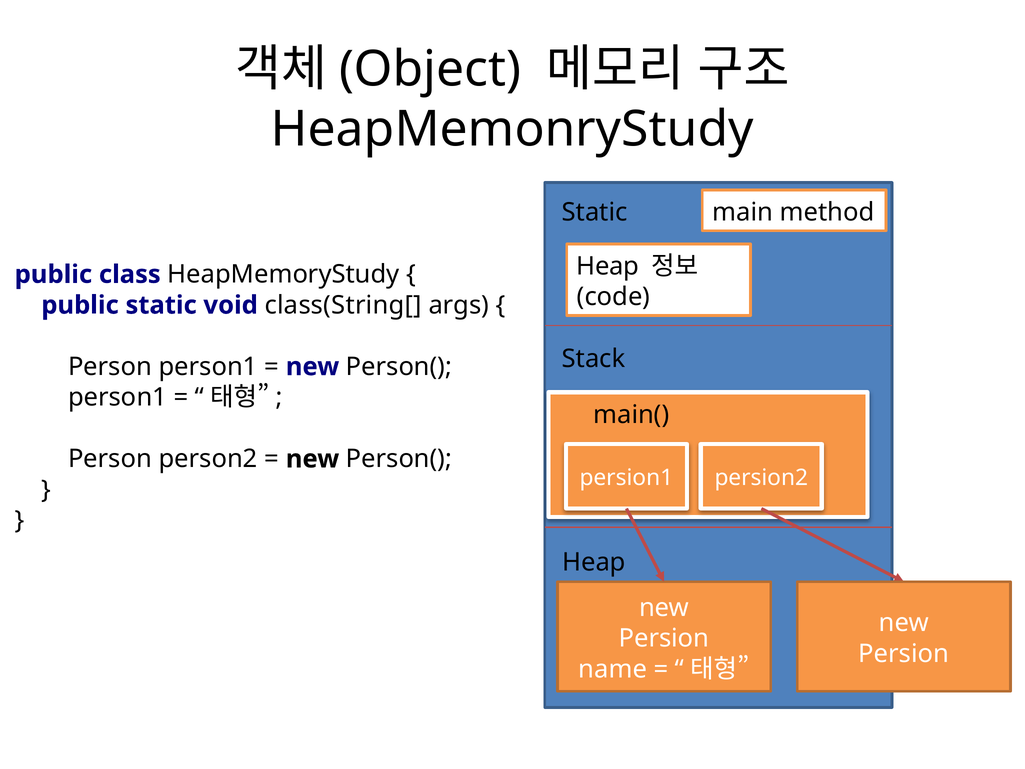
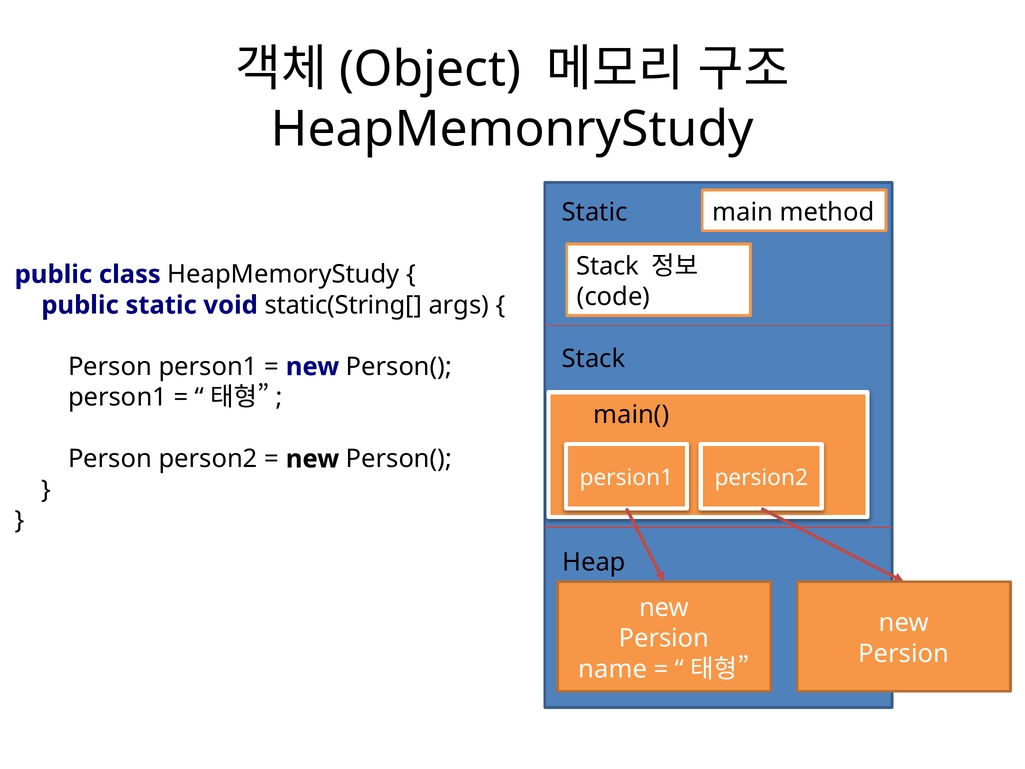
Heap at (608, 266): Heap -> Stack
class(String[: class(String[ -> static(String[
